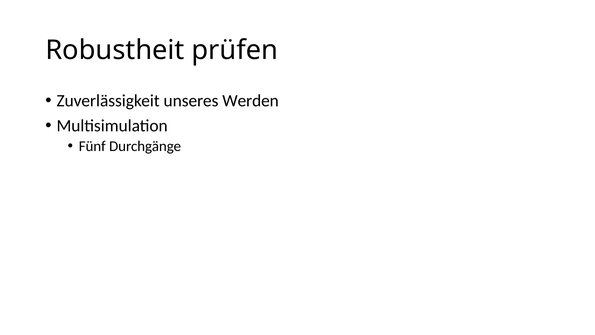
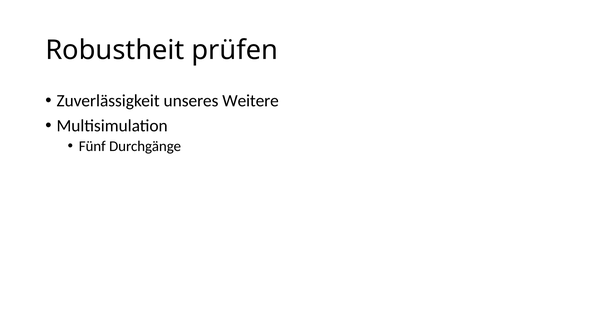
Werden: Werden -> Weitere
